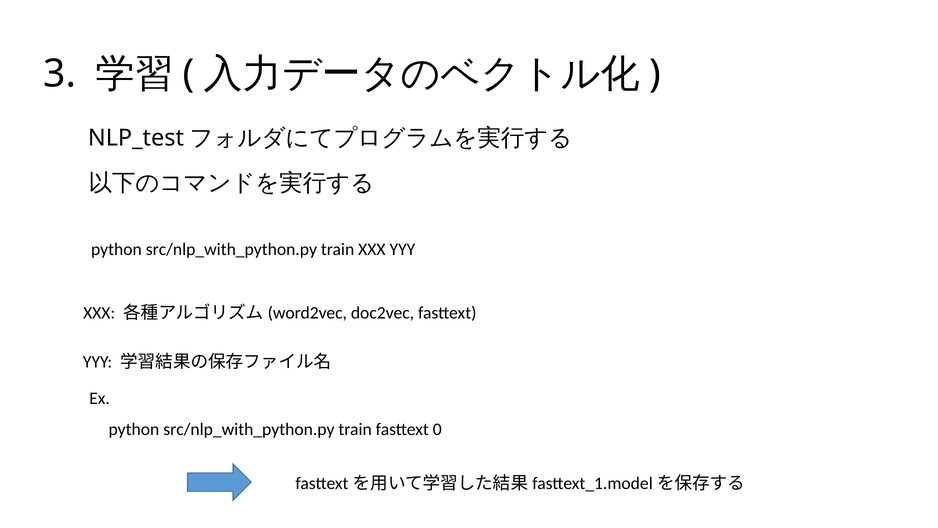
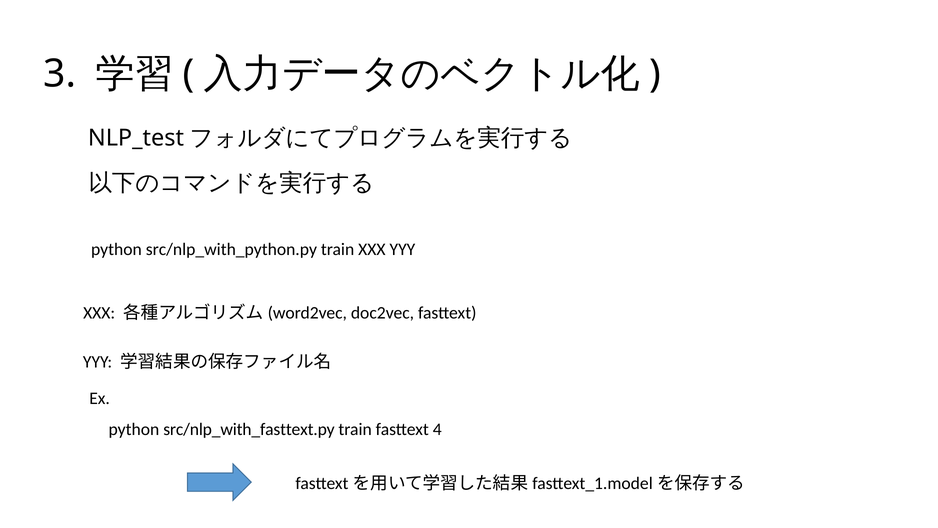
src/nlp_with_python.py at (249, 429): src/nlp_with_python.py -> src/nlp_with_fasttext.py
0: 0 -> 4
